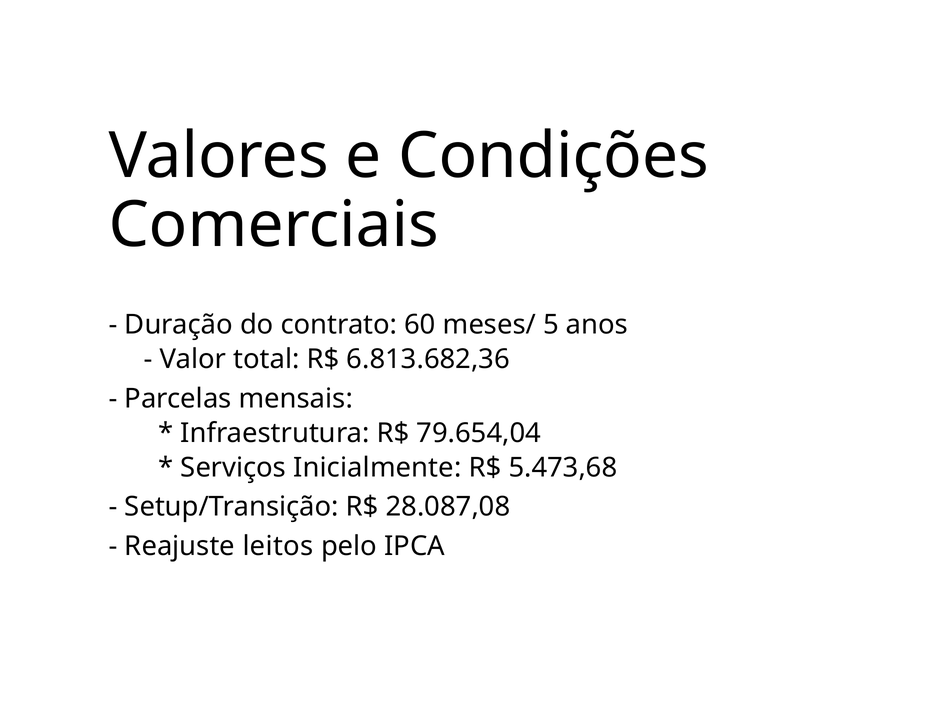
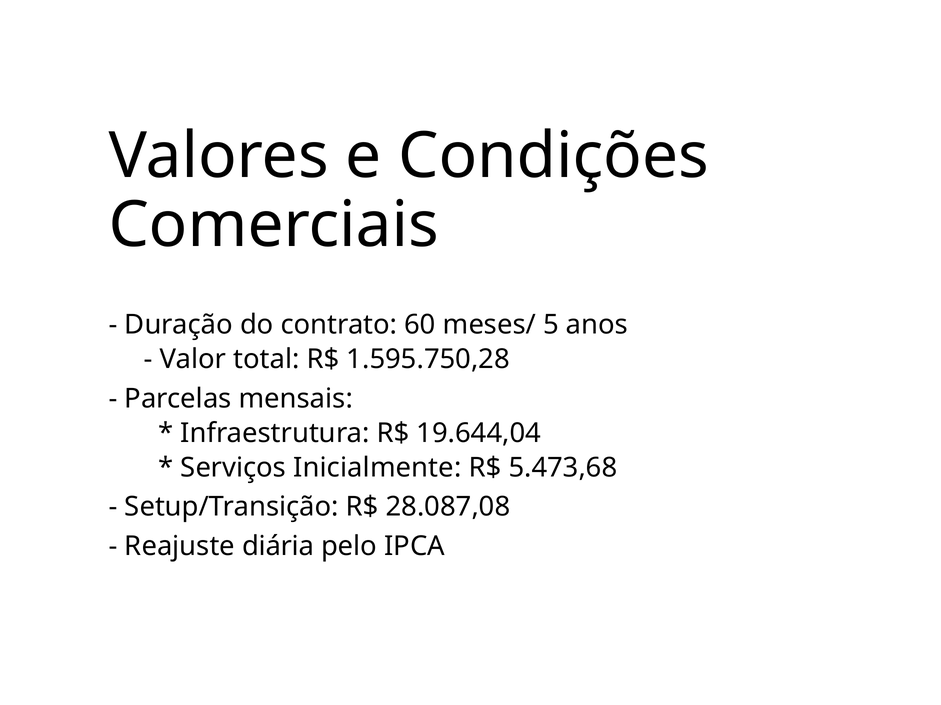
6.813.682,36: 6.813.682,36 -> 1.595.750,28
79.654,04: 79.654,04 -> 19.644,04
leitos: leitos -> diária
